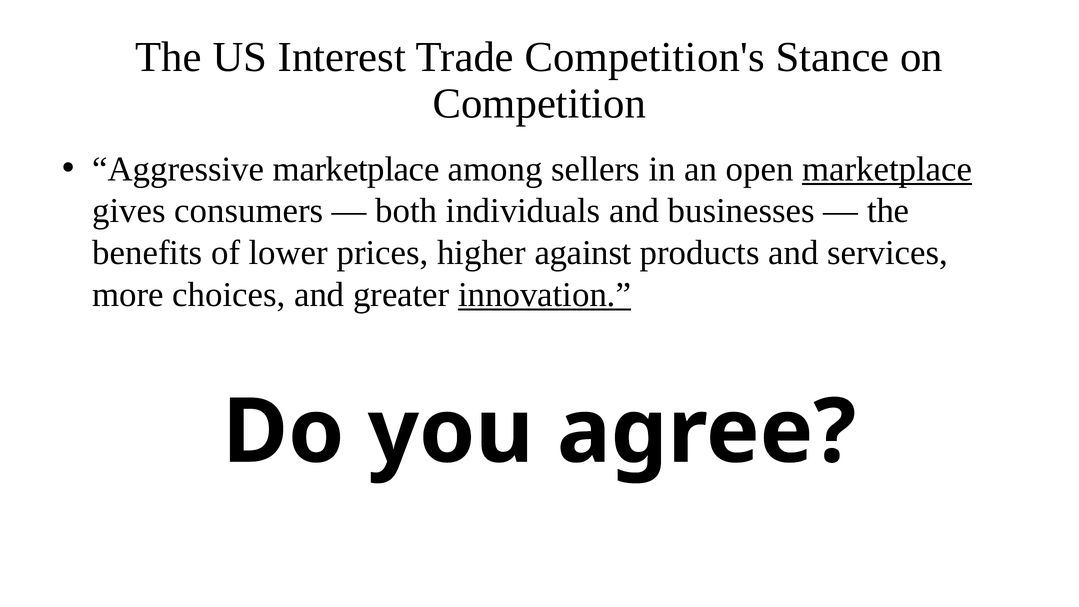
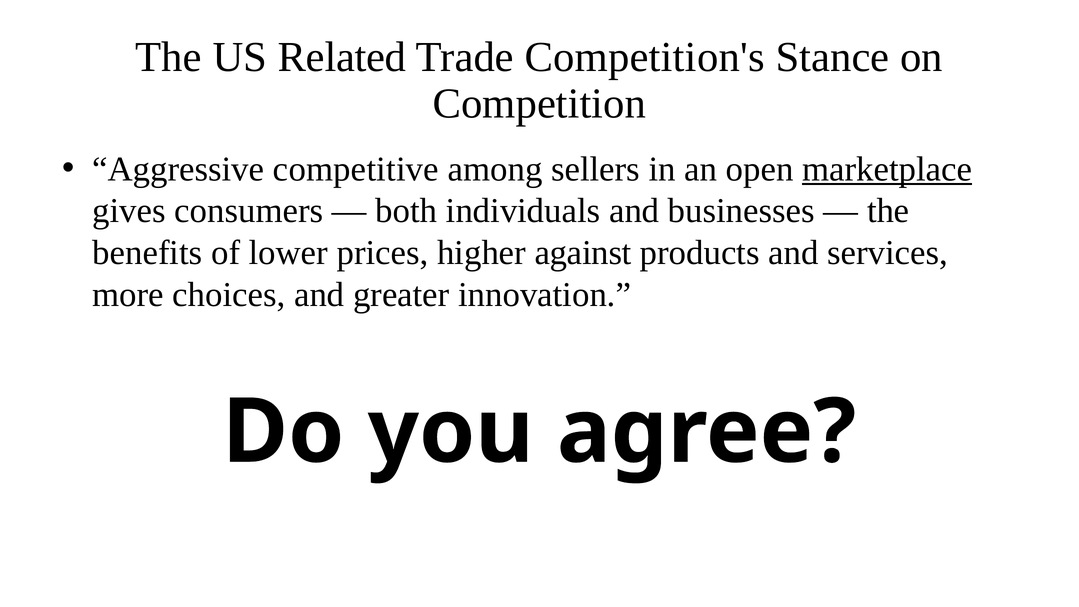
Interest: Interest -> Related
Aggressive marketplace: marketplace -> competitive
innovation underline: present -> none
